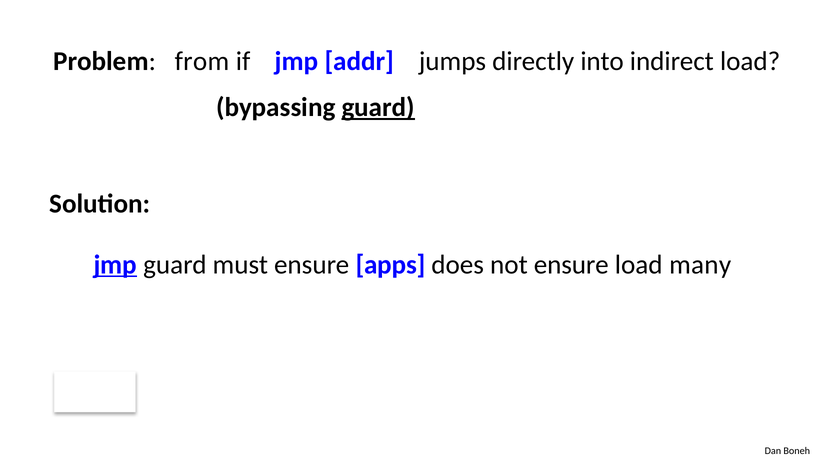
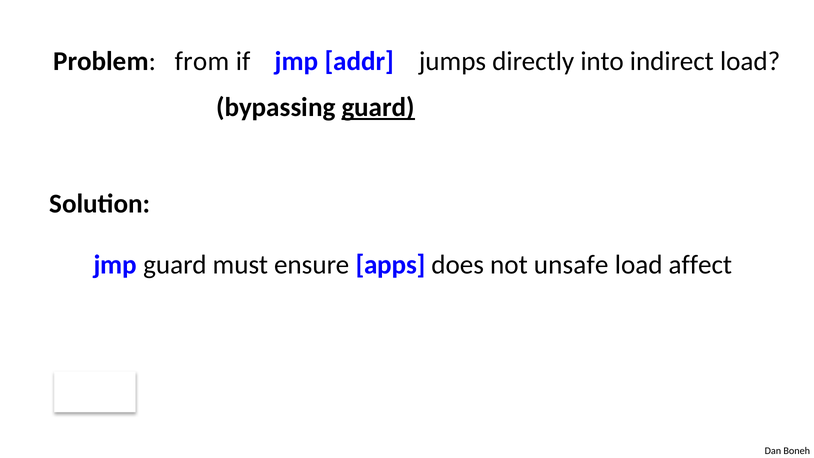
jmp at (115, 265) underline: present -> none
not ensure: ensure -> unsafe
many: many -> affect
